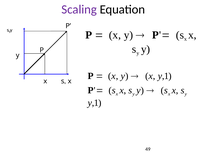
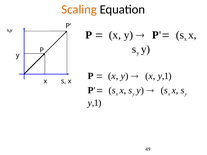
Scaling colour: purple -> orange
